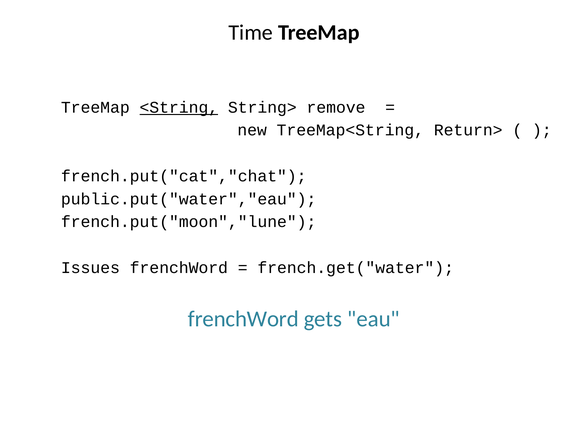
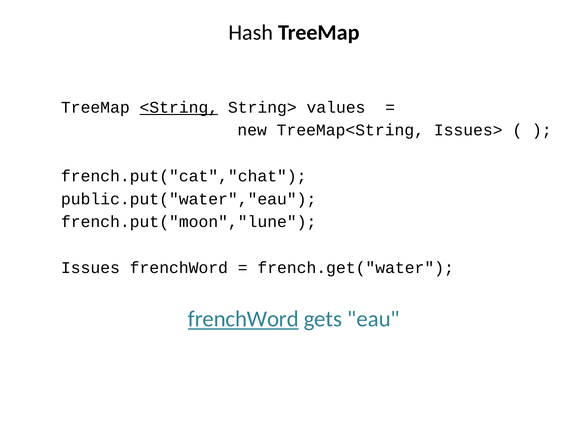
Time: Time -> Hash
remove: remove -> values
Return>: Return> -> Issues>
frenchWord at (243, 319) underline: none -> present
